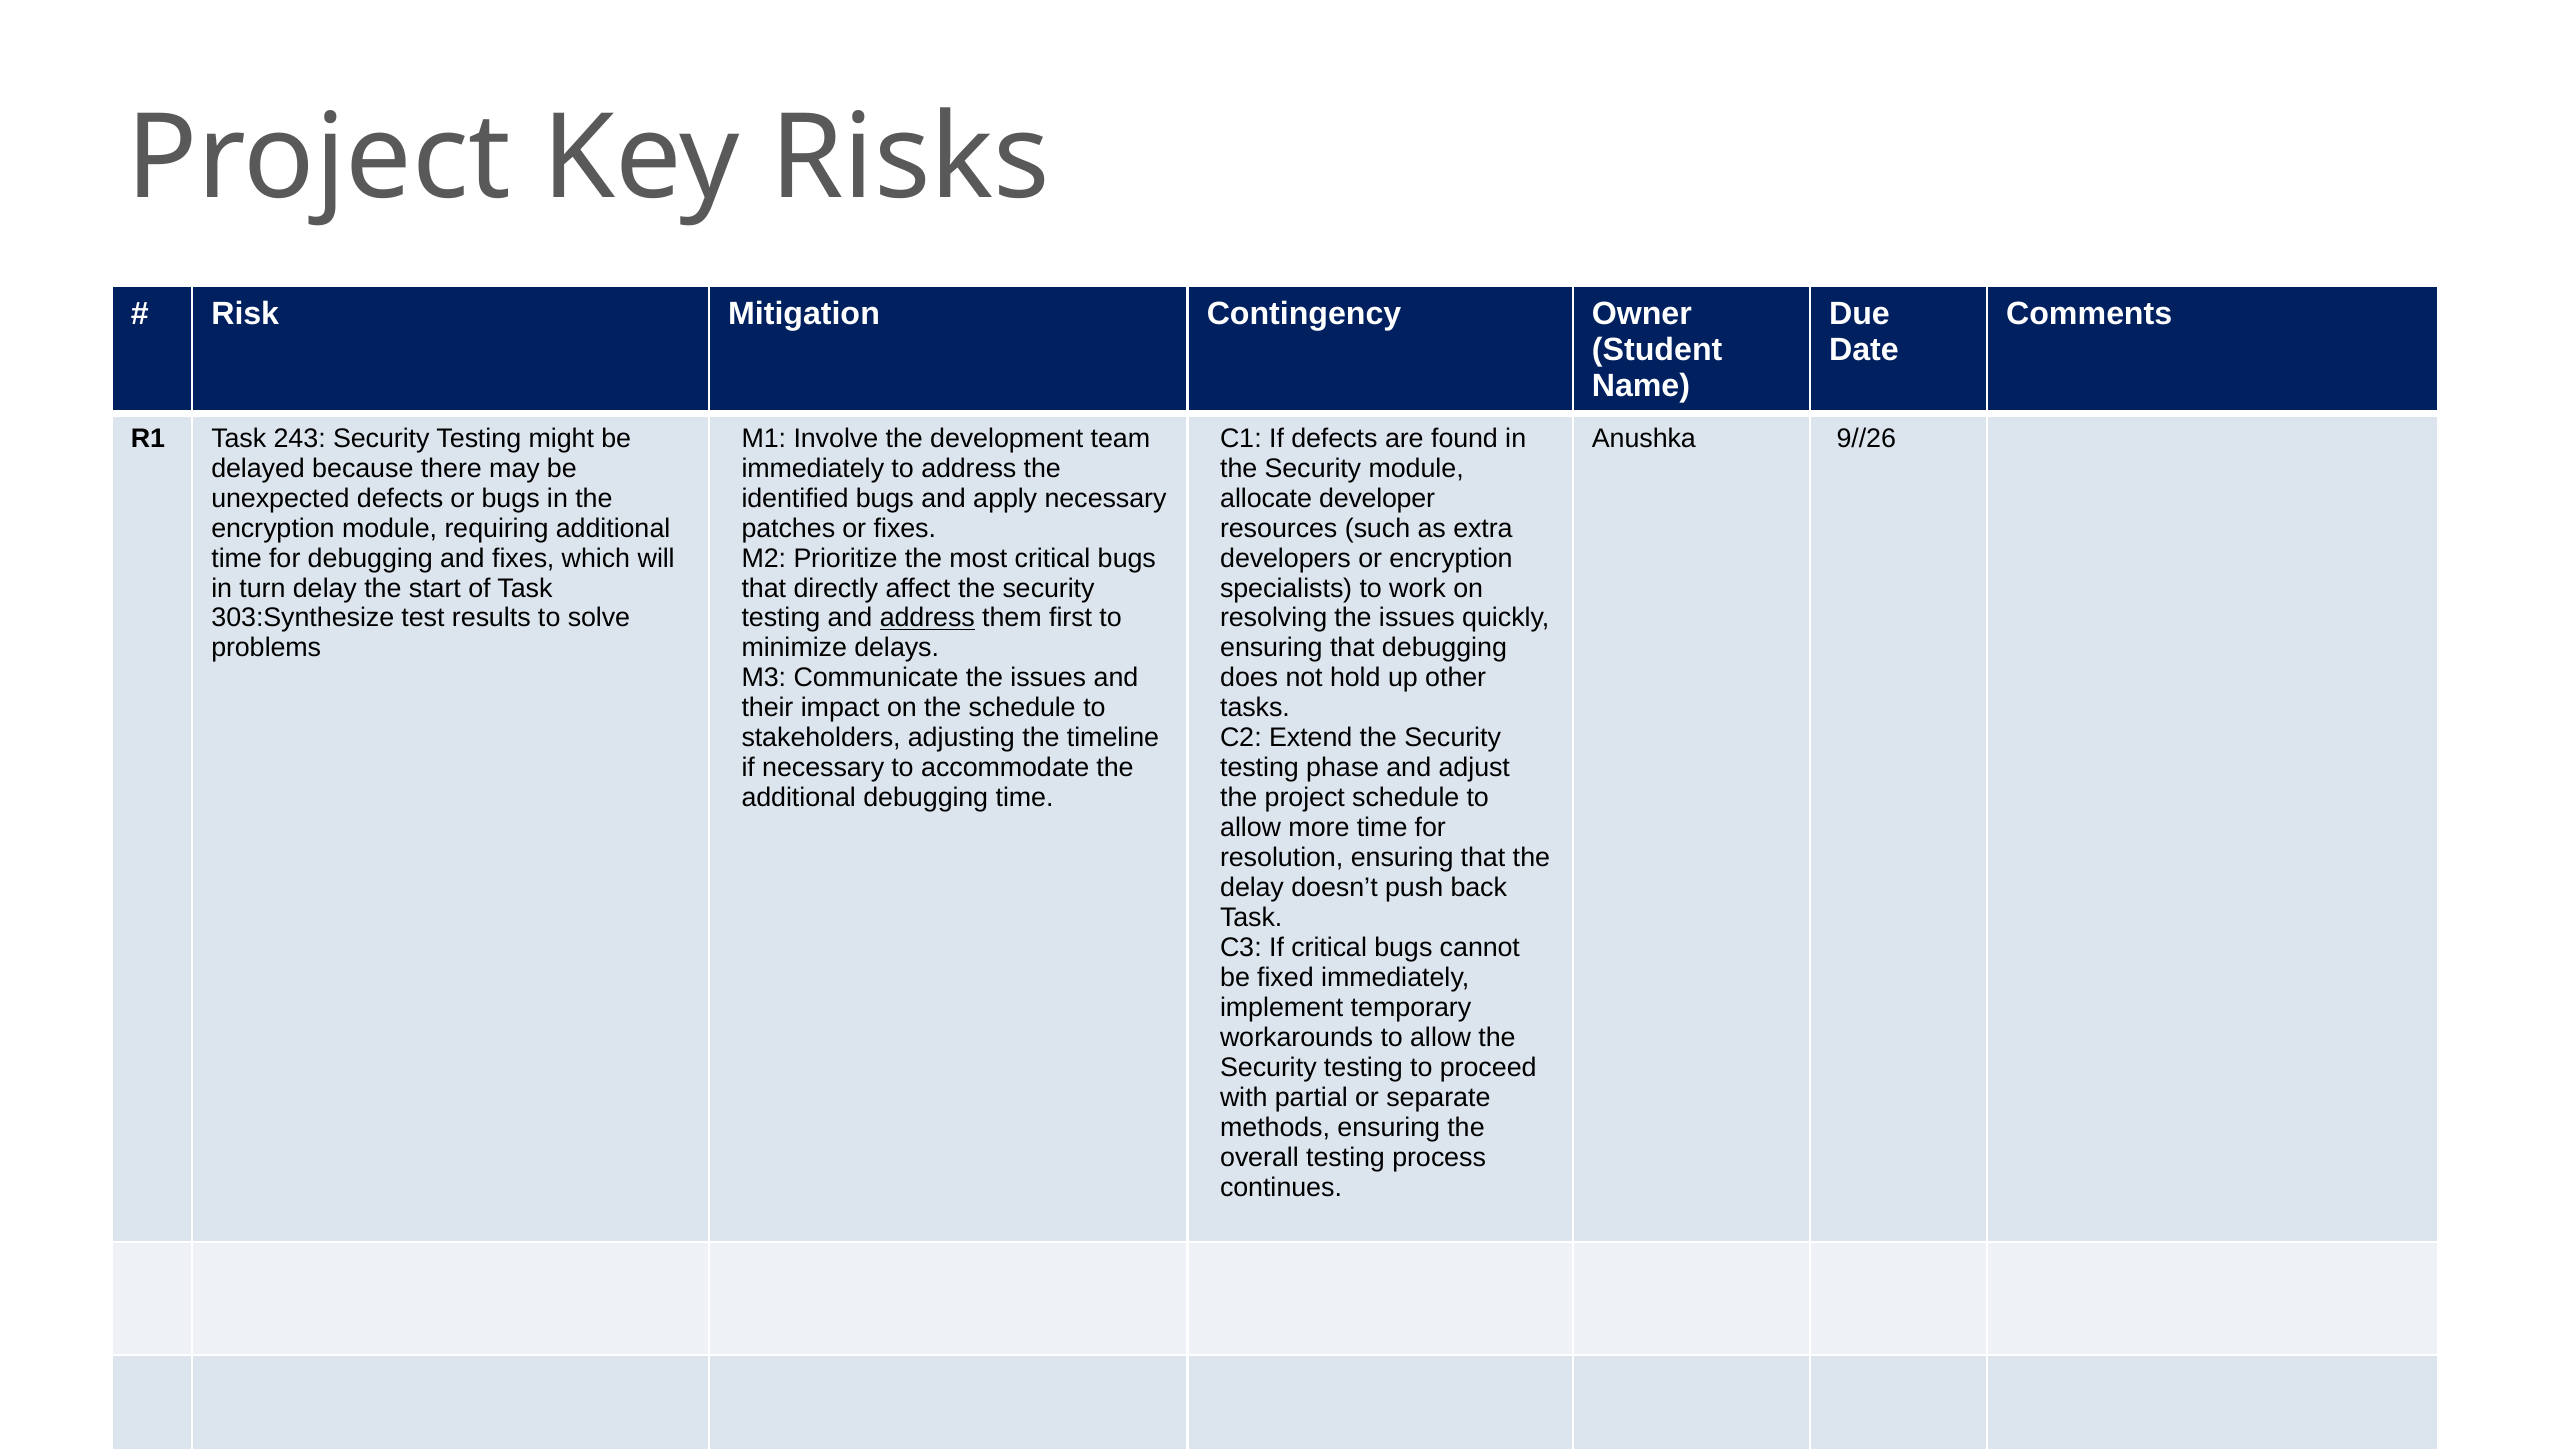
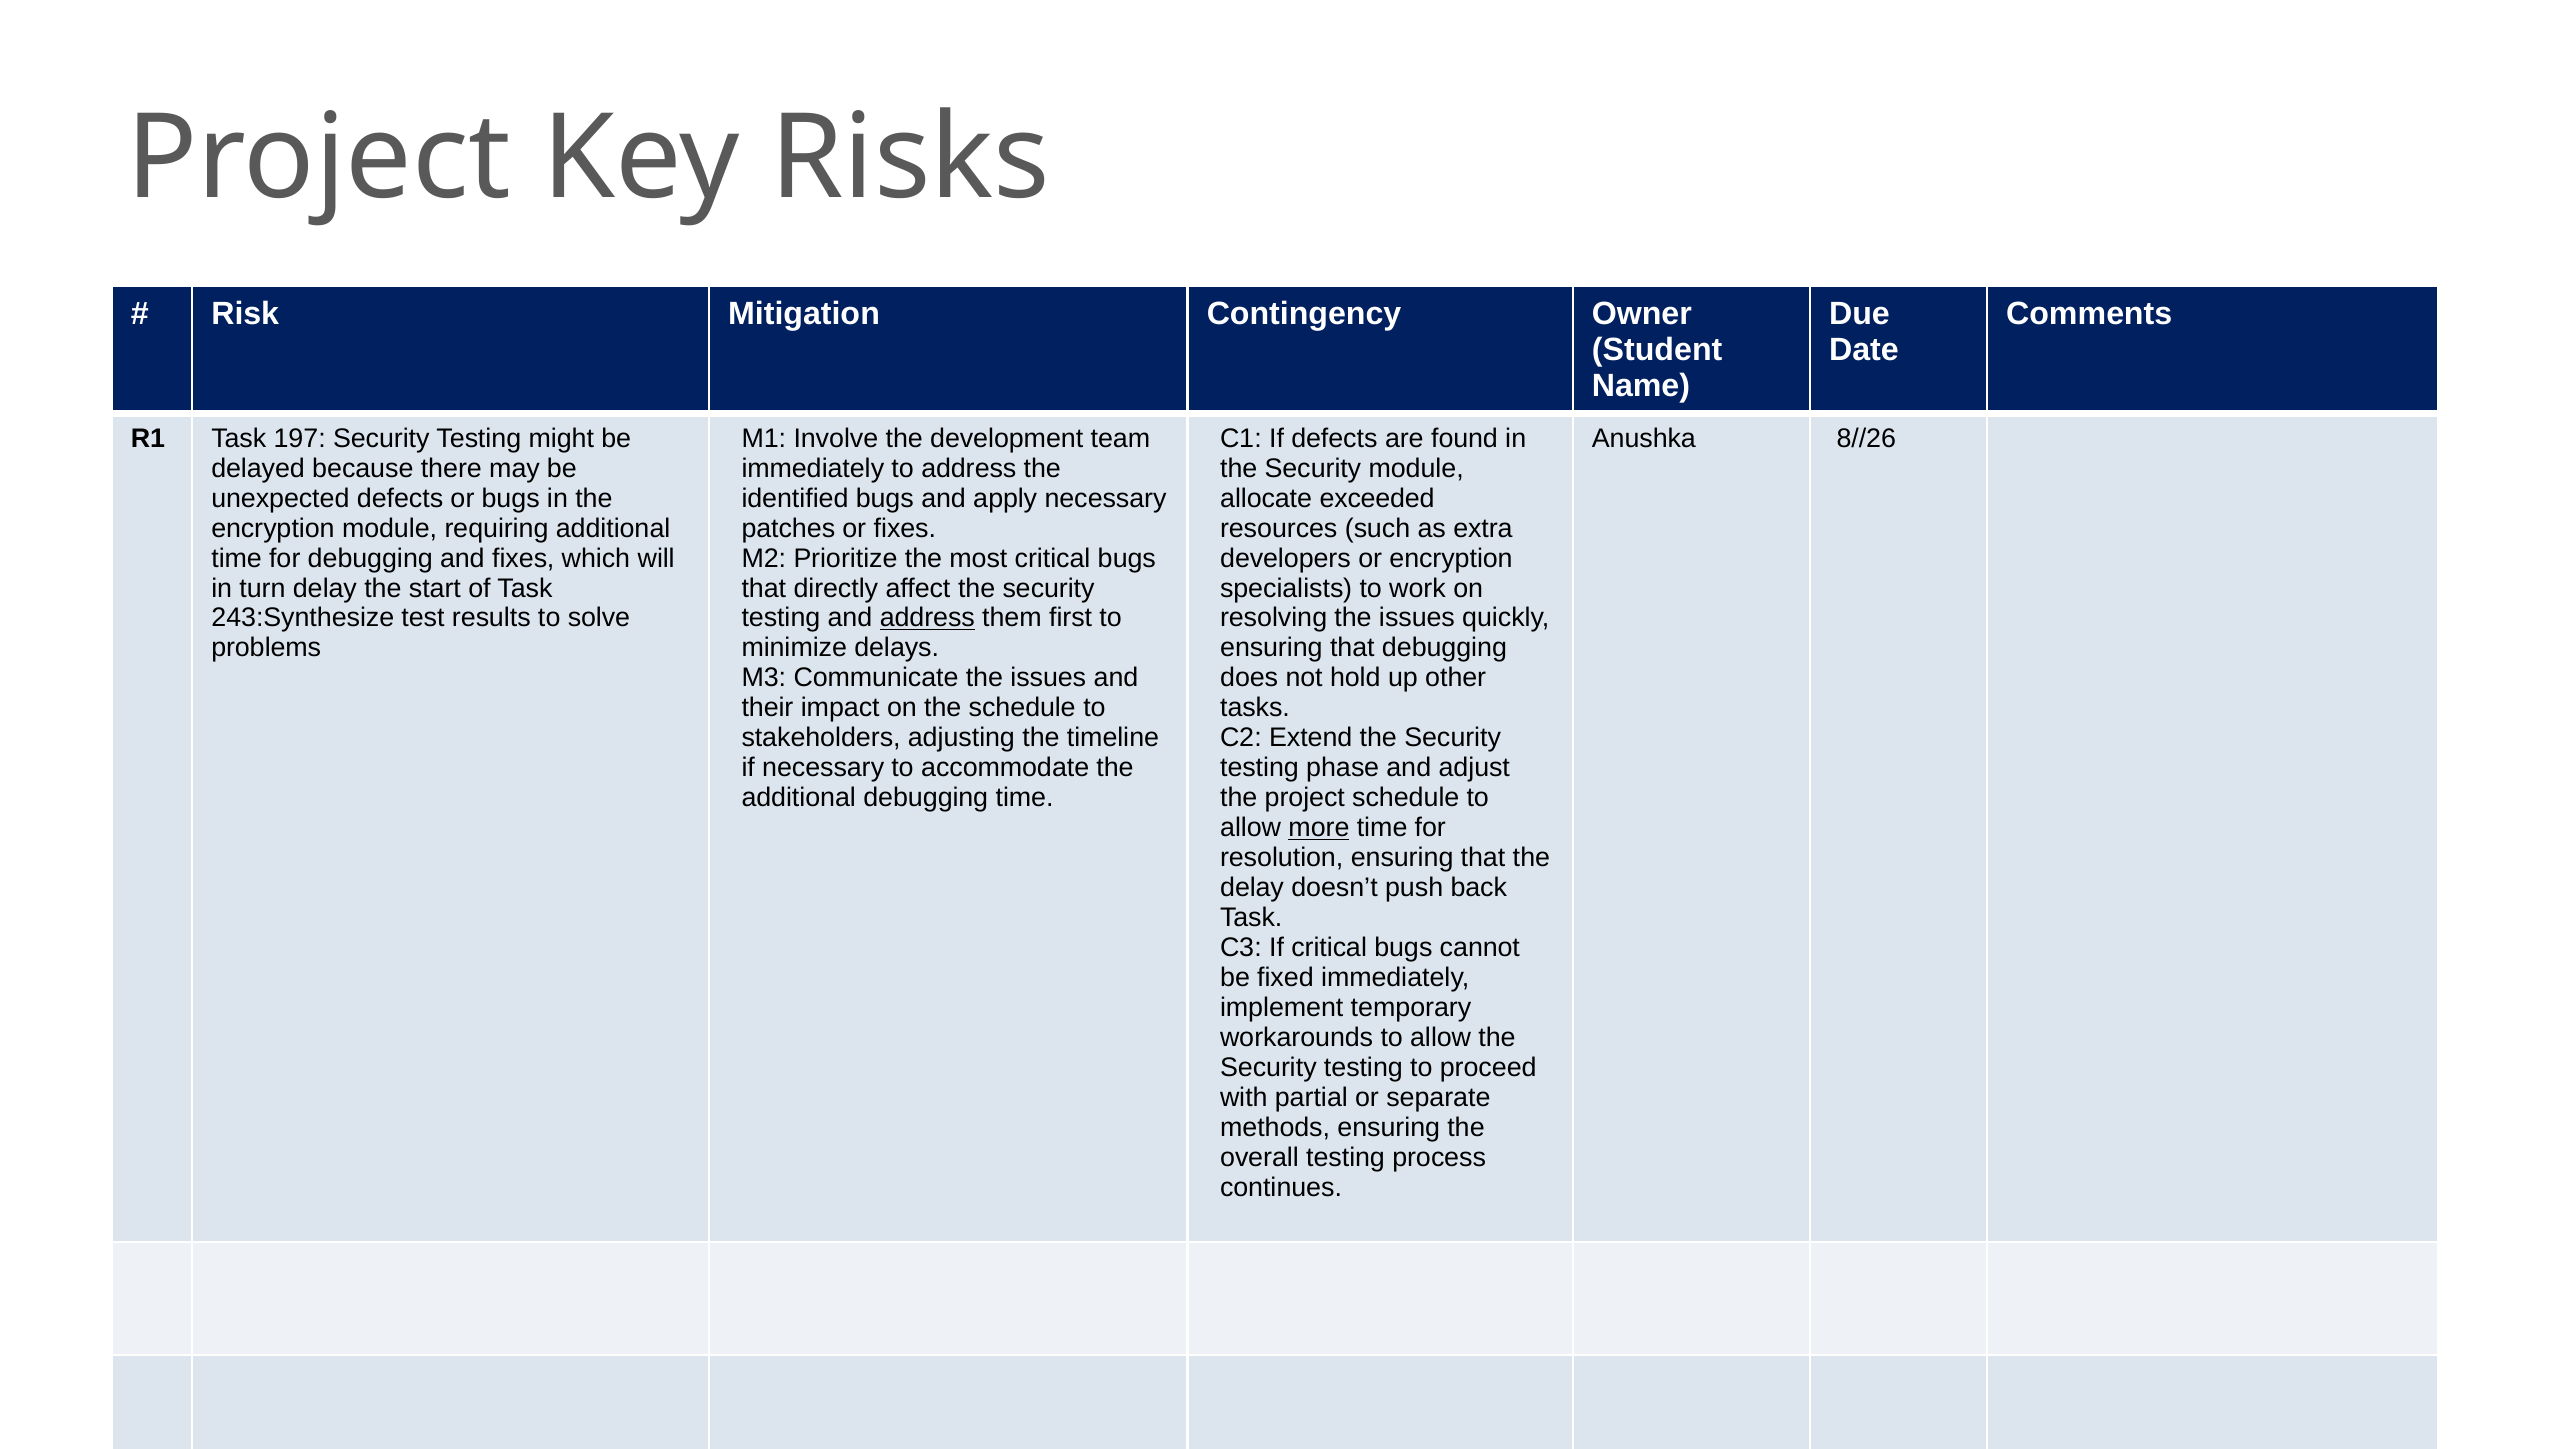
243: 243 -> 197
9//26: 9//26 -> 8//26
developer: developer -> exceeded
303:Synthesize: 303:Synthesize -> 243:Synthesize
more underline: none -> present
